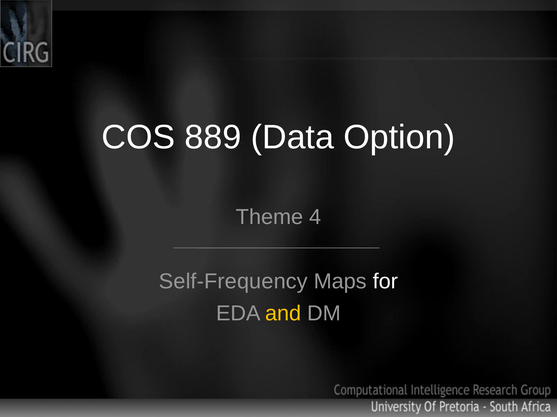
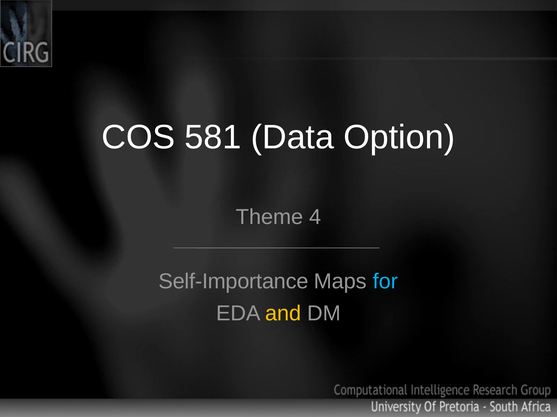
889: 889 -> 581
Self-Frequency: Self-Frequency -> Self-Importance
for colour: white -> light blue
